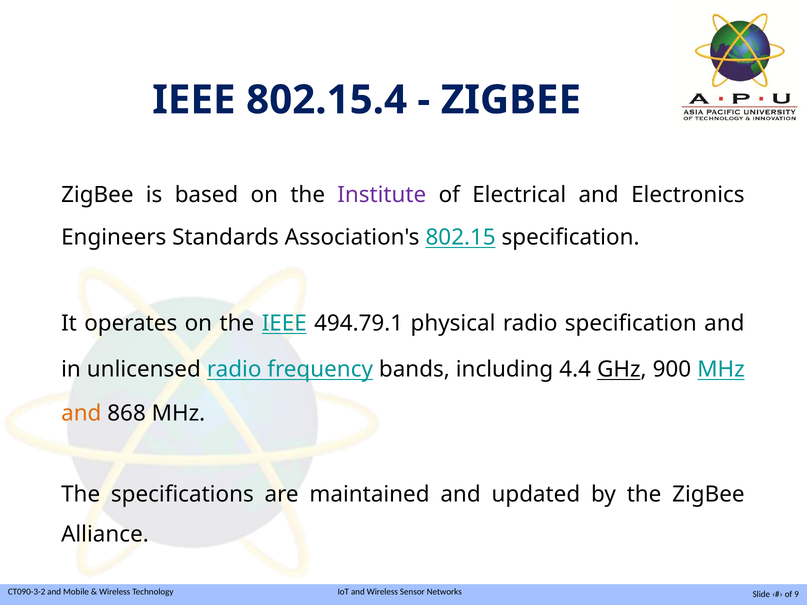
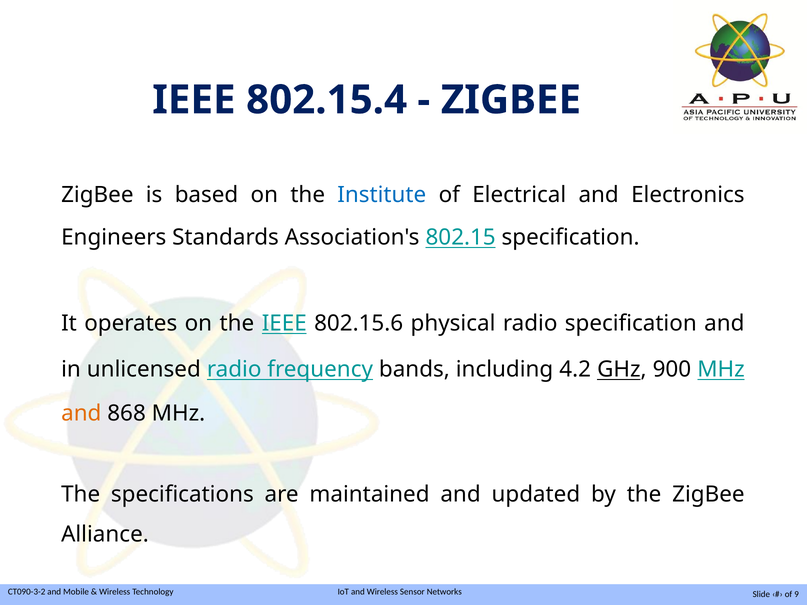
Institute colour: purple -> blue
494.79.1: 494.79.1 -> 802.15.6
4.4: 4.4 -> 4.2
